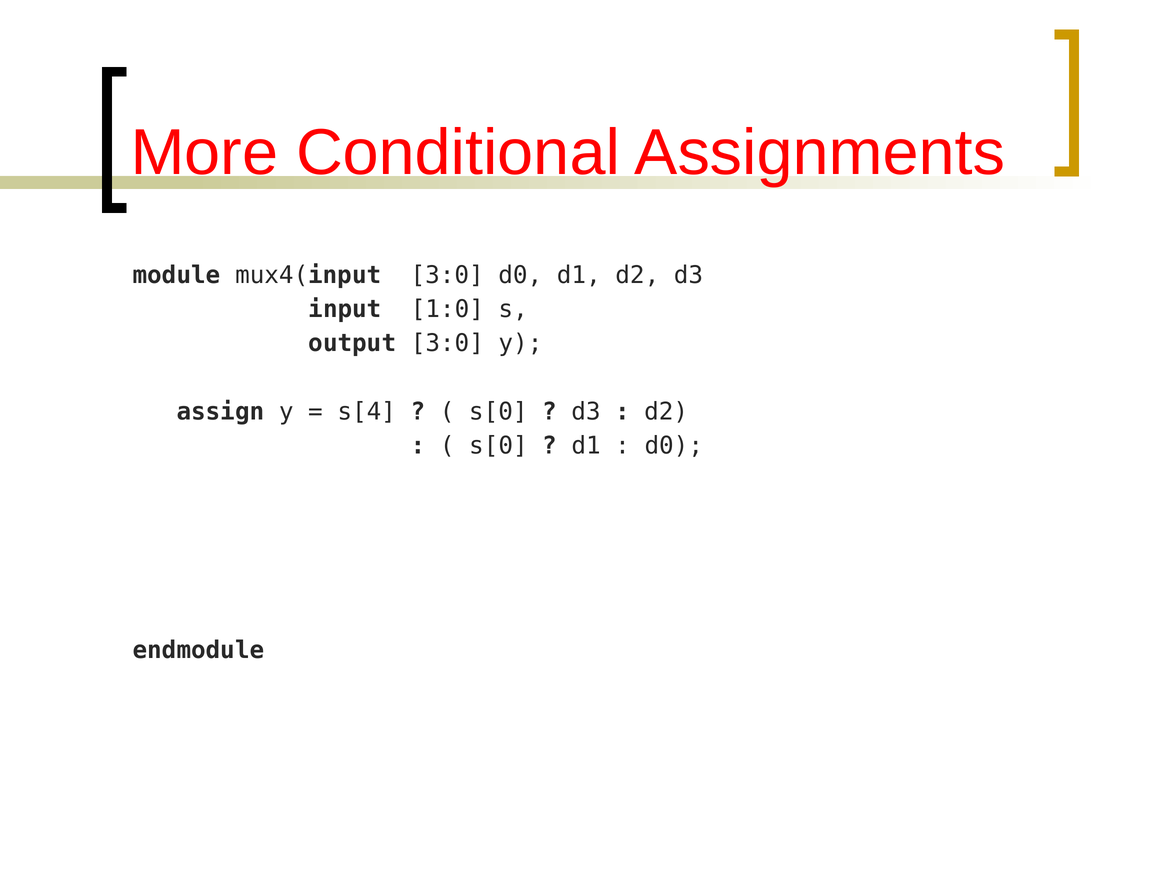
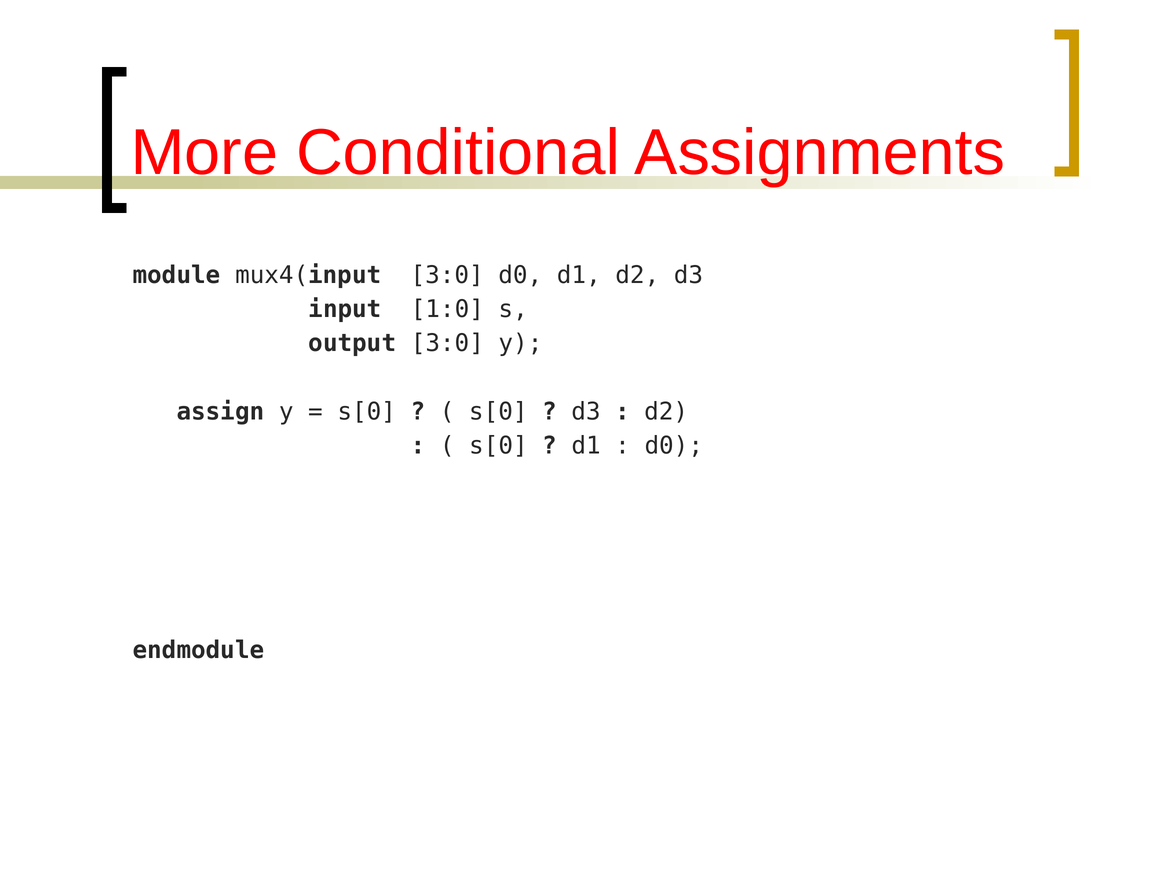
s[4 at (367, 411): s[4 -> s[0
